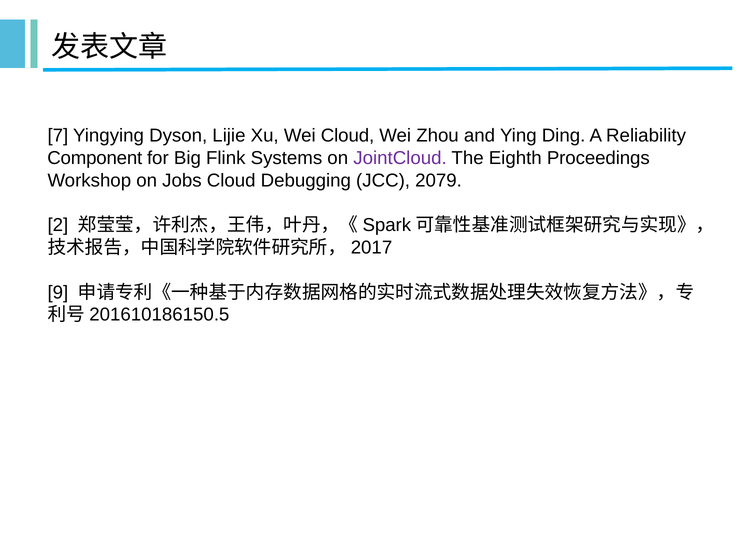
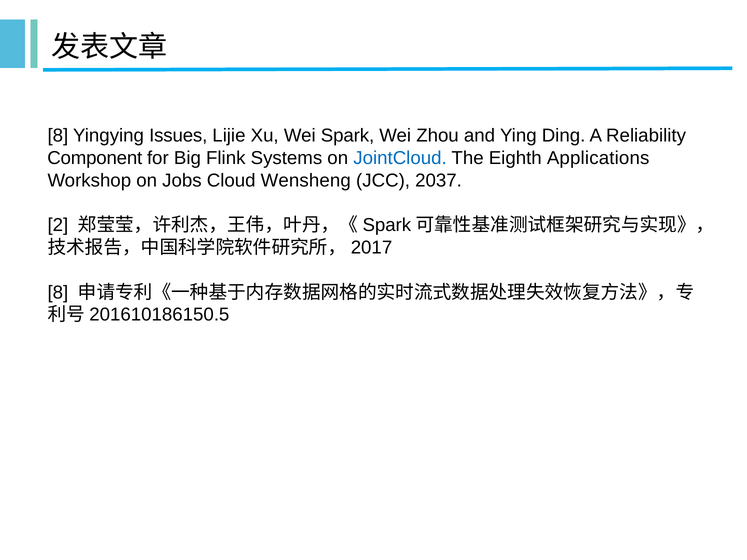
7 at (58, 136): 7 -> 8
Dyson: Dyson -> Issues
Wei Cloud: Cloud -> Spark
JointCloud colour: purple -> blue
Proceedings: Proceedings -> Applications
Debugging: Debugging -> Wensheng
2079: 2079 -> 2037
9 at (58, 293): 9 -> 8
